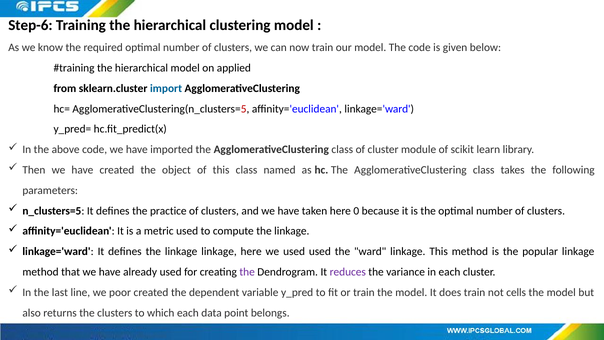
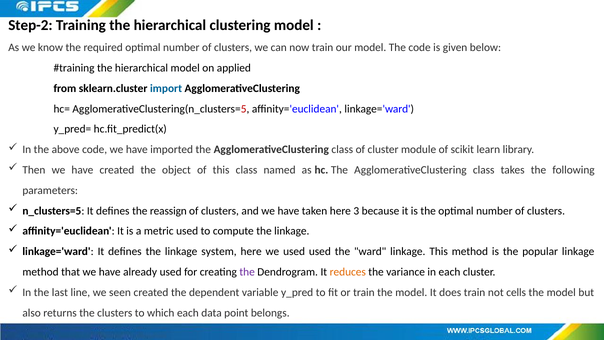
Step-6: Step-6 -> Step-2
practice: practice -> reassign
0: 0 -> 3
linkage linkage: linkage -> system
reduces colour: purple -> orange
poor: poor -> seen
